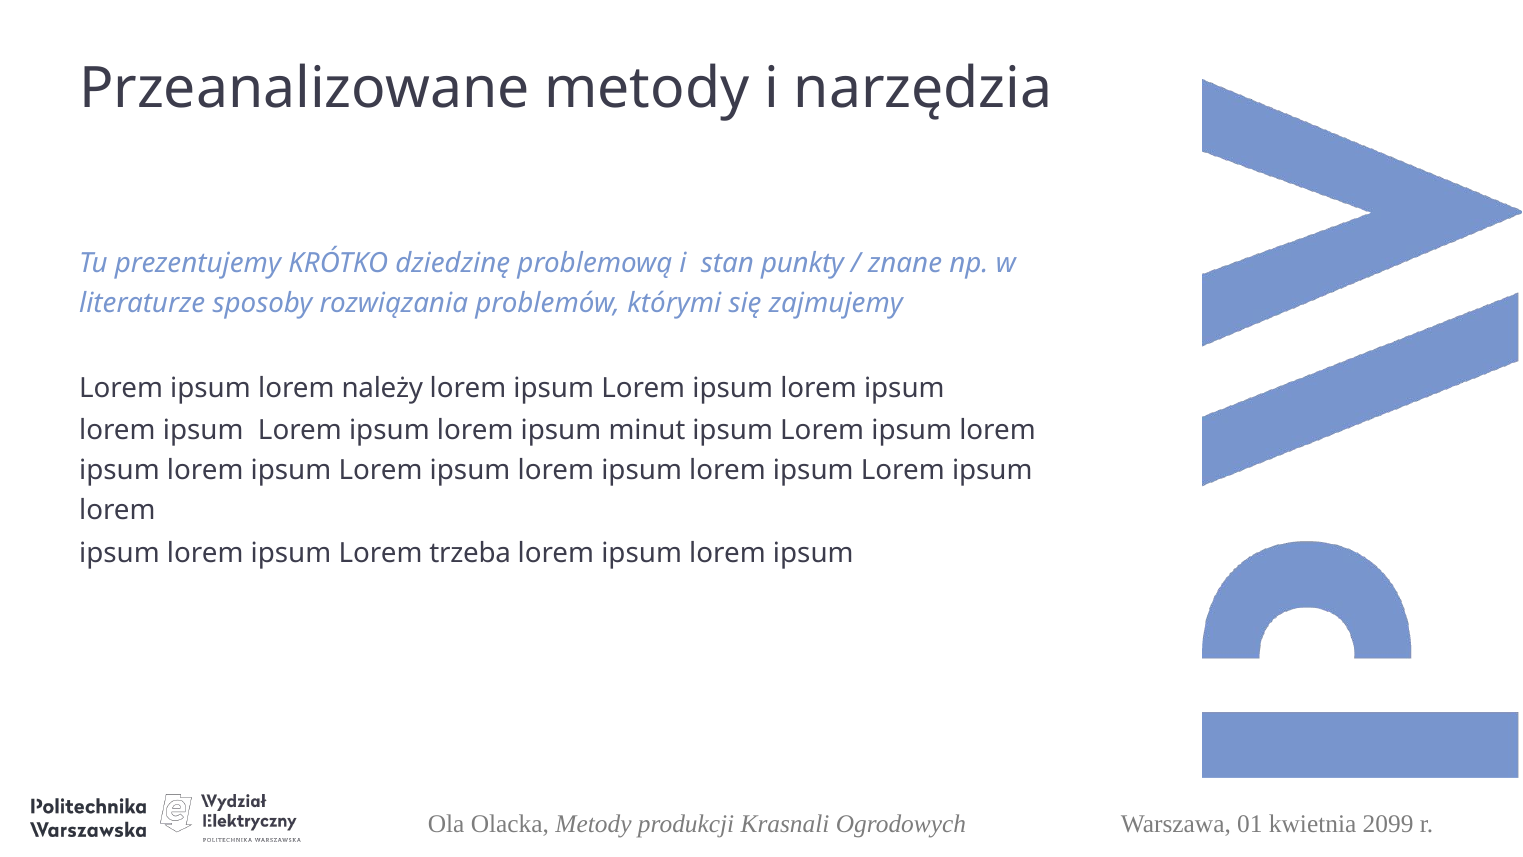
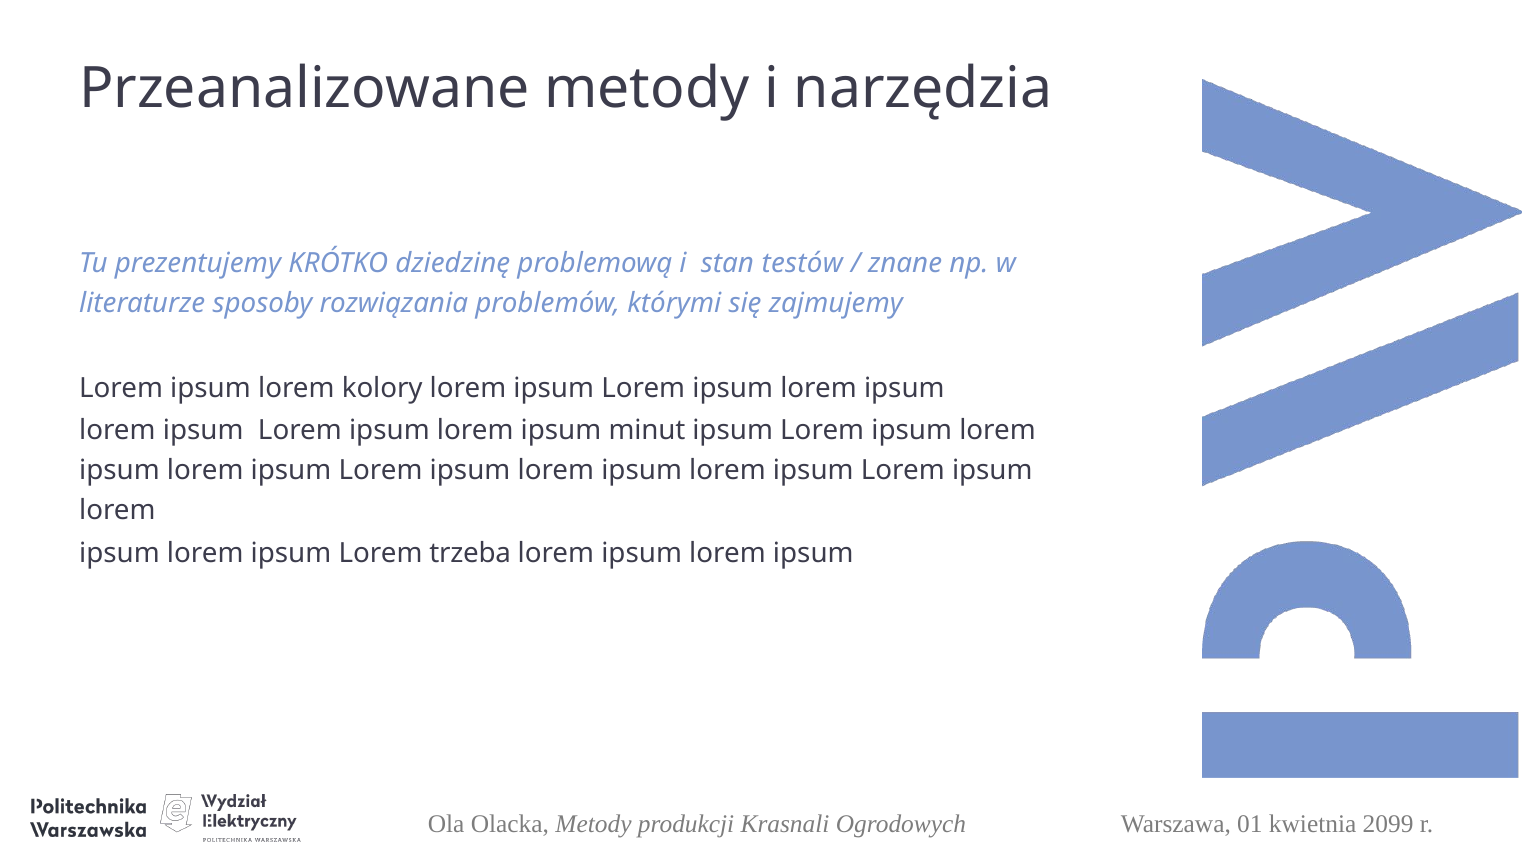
punkty: punkty -> testów
należy: należy -> kolory
